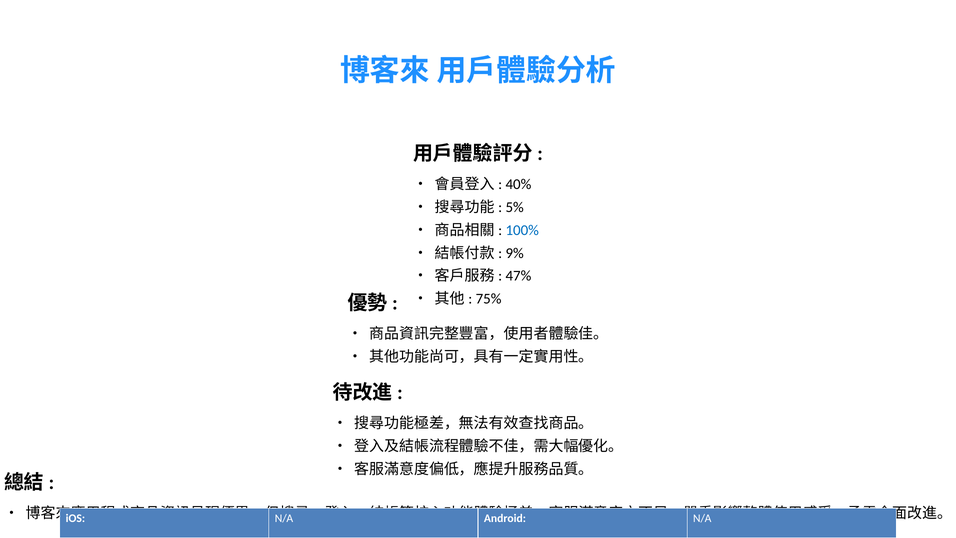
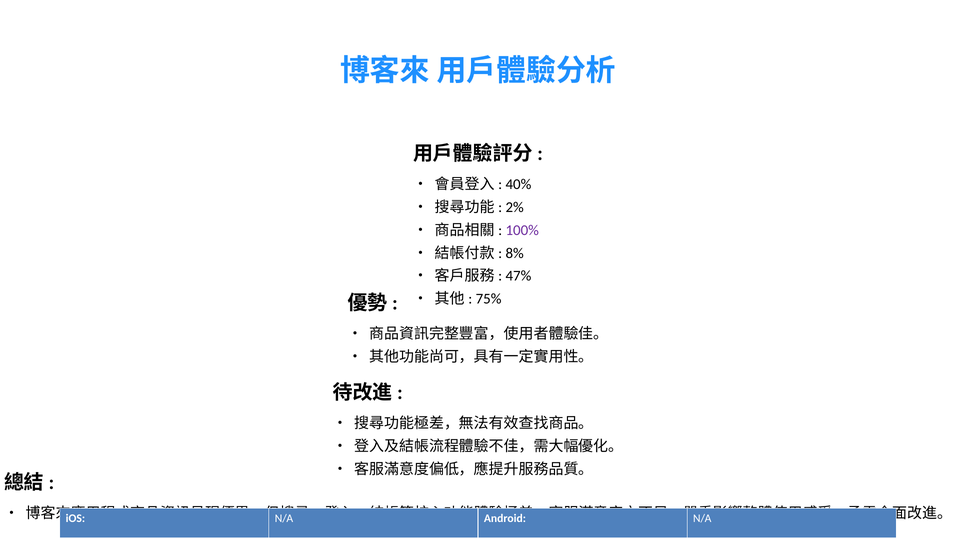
5%: 5% -> 2%
100% colour: blue -> purple
9%: 9% -> 8%
